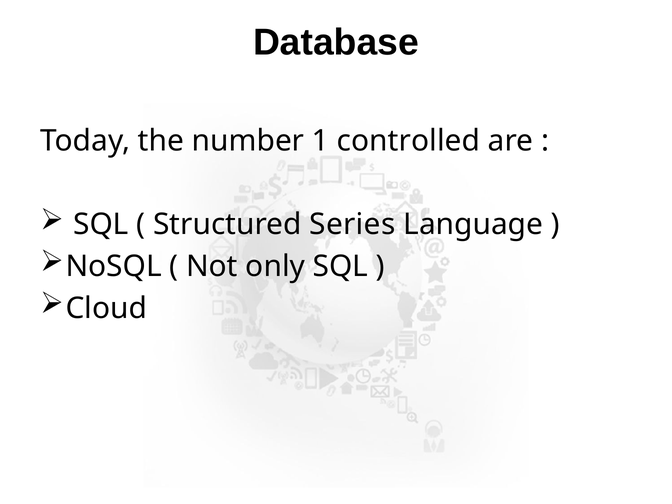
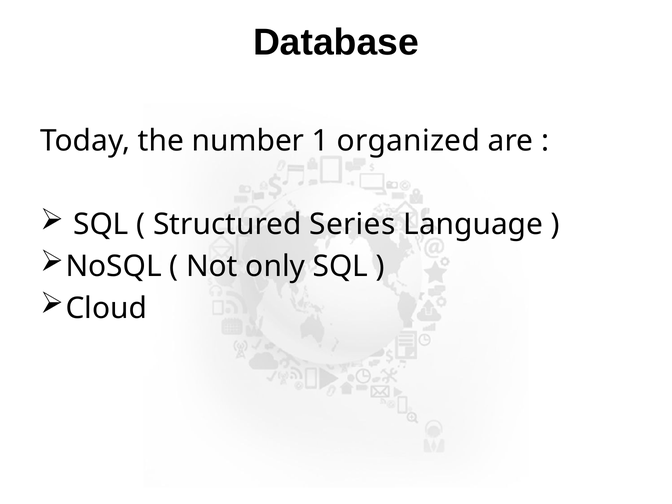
controlled: controlled -> organized
